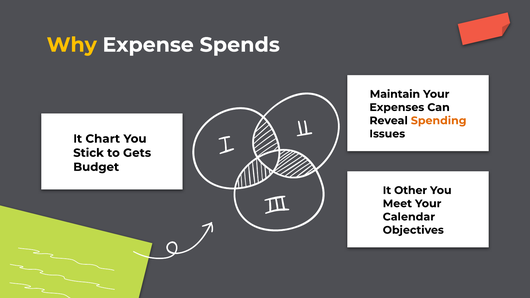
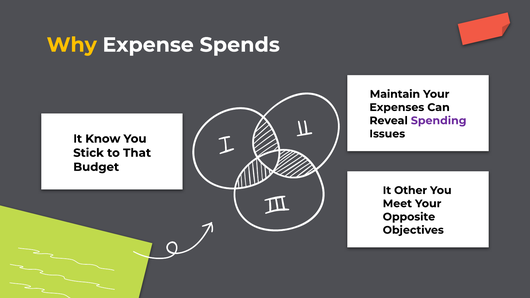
Spending colour: orange -> purple
Chart: Chart -> Know
Gets: Gets -> That
Calendar: Calendar -> Opposite
